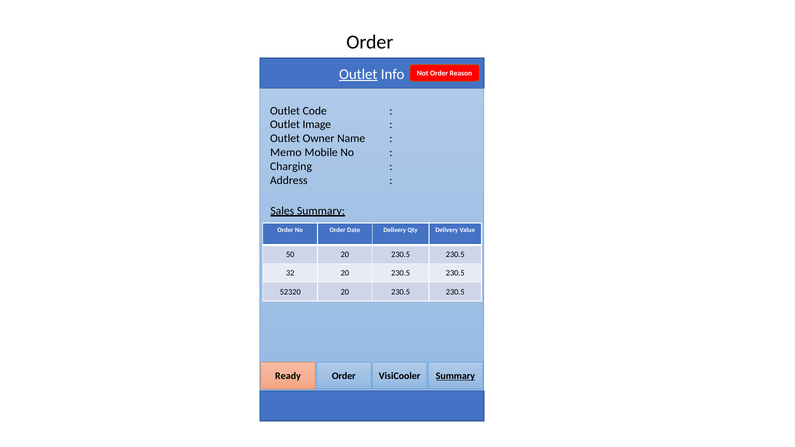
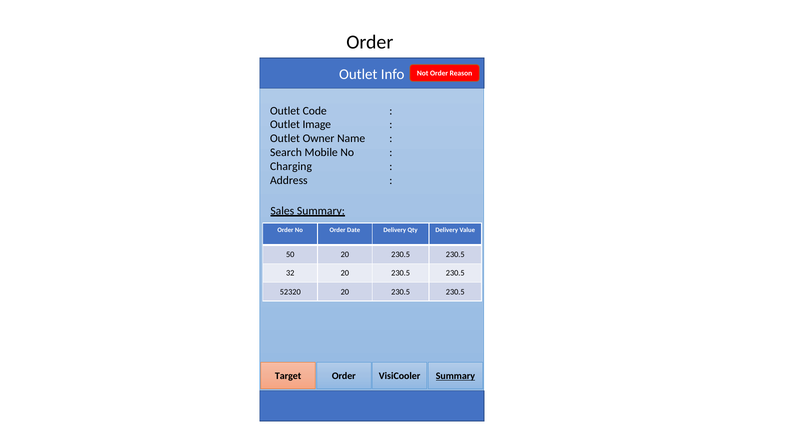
Outlet at (358, 74) underline: present -> none
Memo: Memo -> Search
Ready: Ready -> Target
